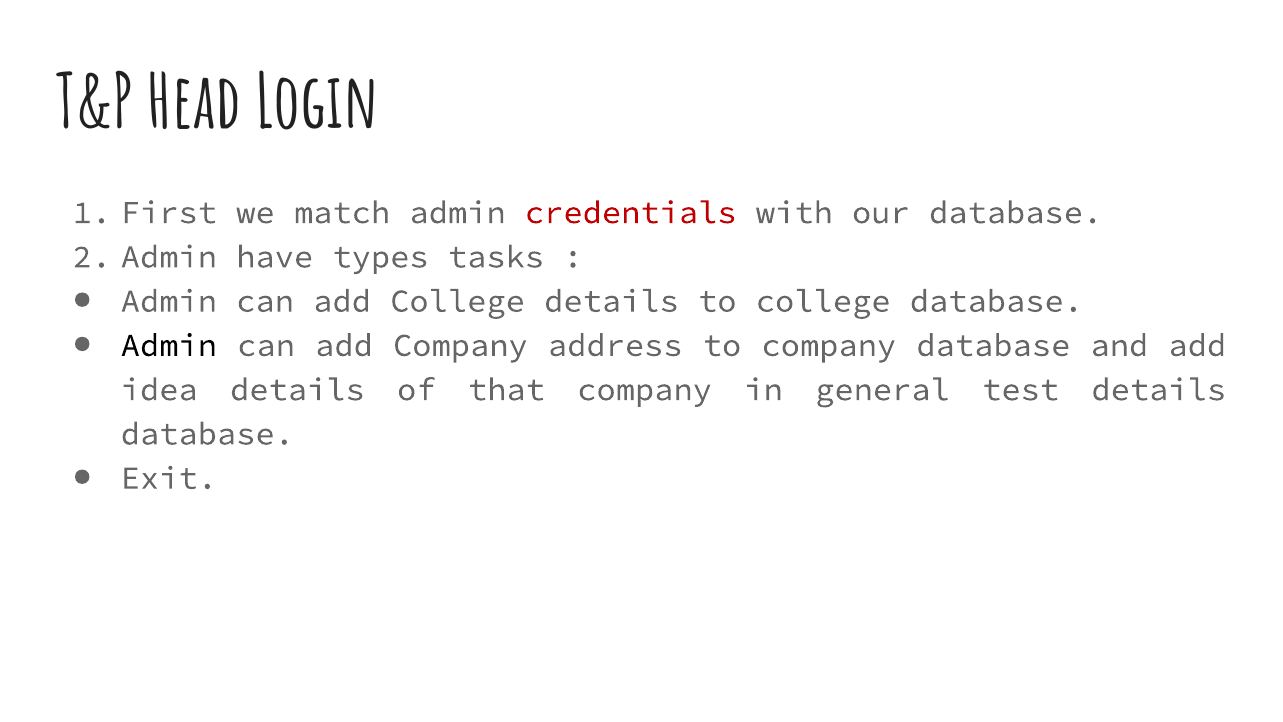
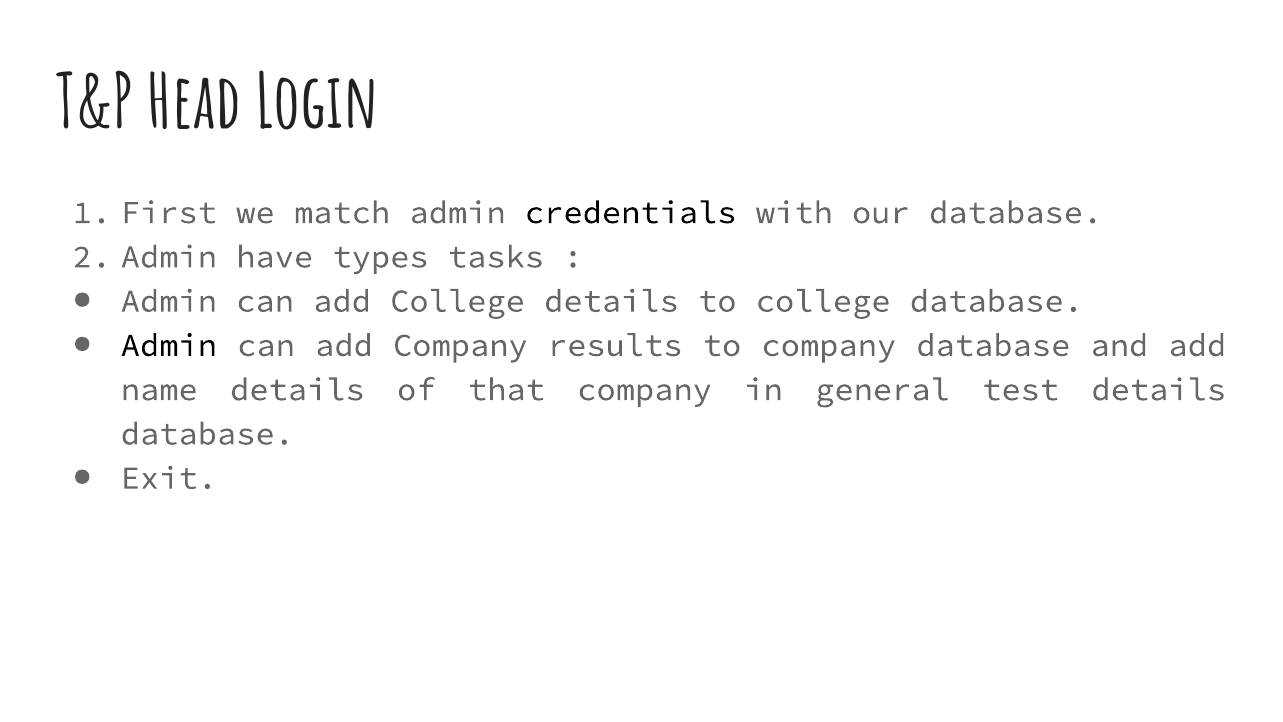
credentials colour: red -> black
address: address -> results
idea: idea -> name
